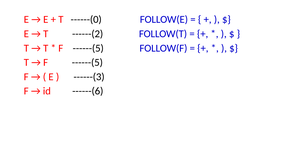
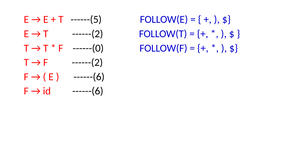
------(0: ------(0 -> ------(5
------(5 at (88, 48): ------(5 -> ------(0
------(5 at (87, 62): ------(5 -> ------(2
------(3 at (89, 77): ------(3 -> ------(6
